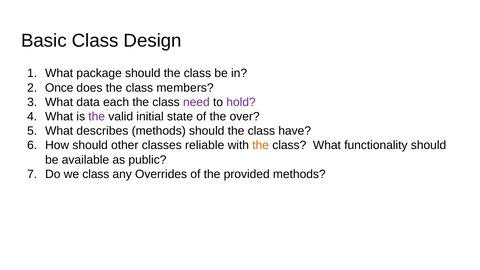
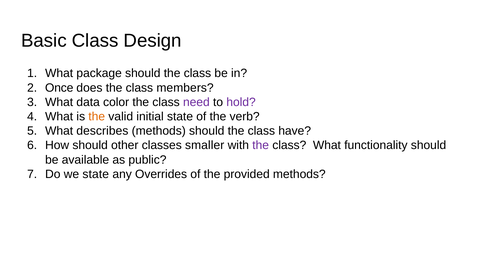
each: each -> color
the at (97, 117) colour: purple -> orange
over: over -> verb
reliable: reliable -> smaller
the at (261, 145) colour: orange -> purple
we class: class -> state
